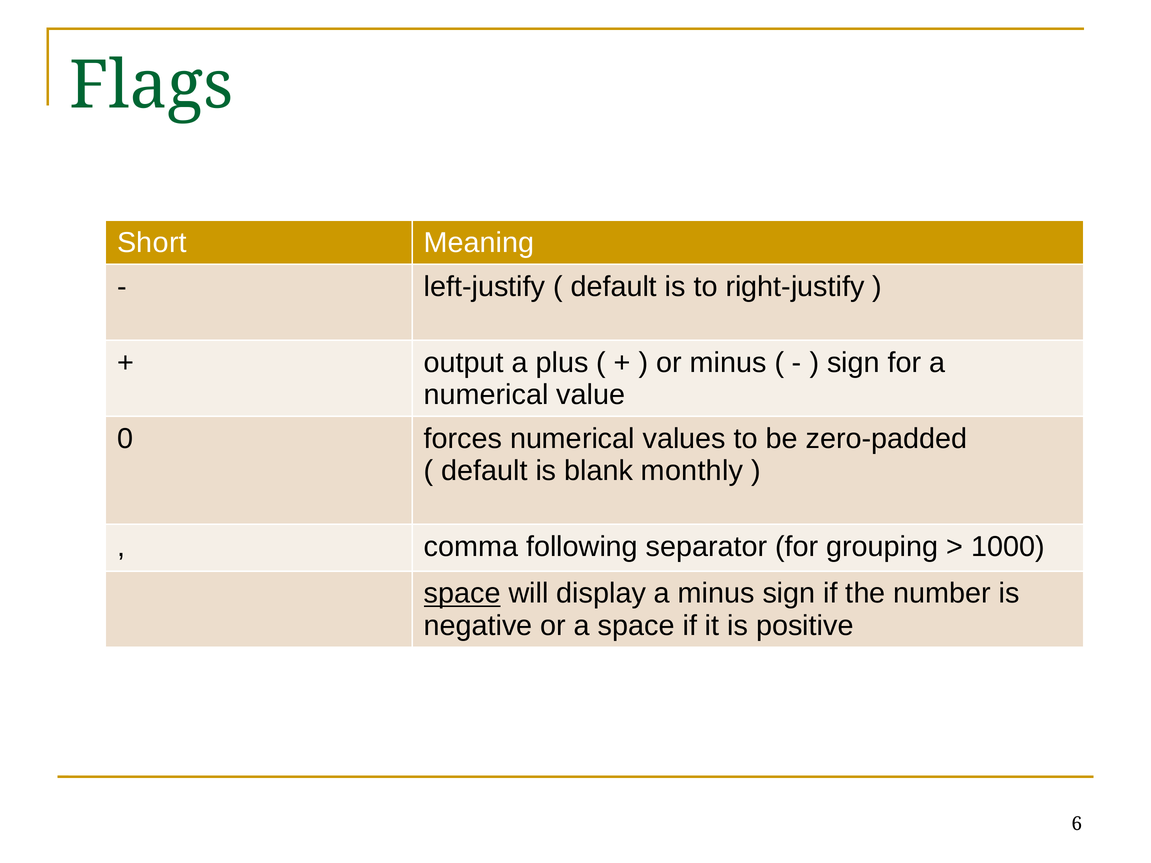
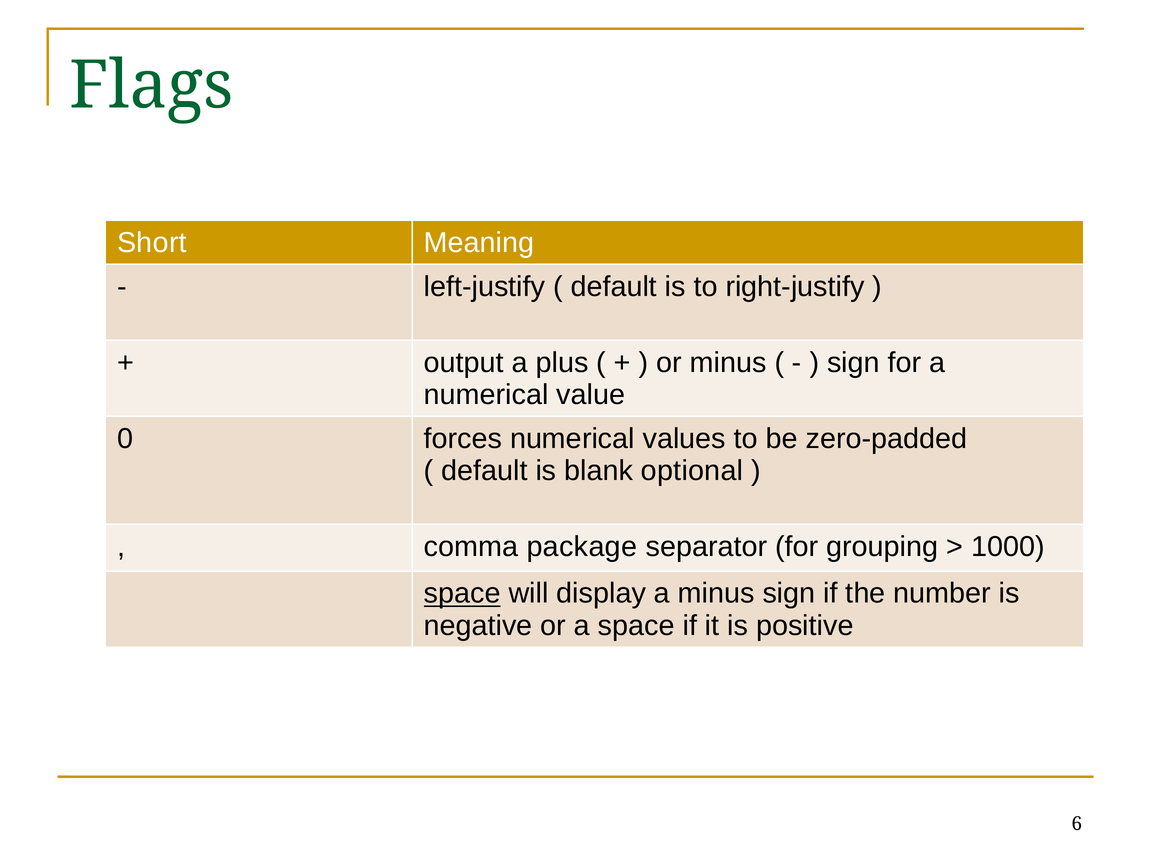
monthly: monthly -> optional
following: following -> package
